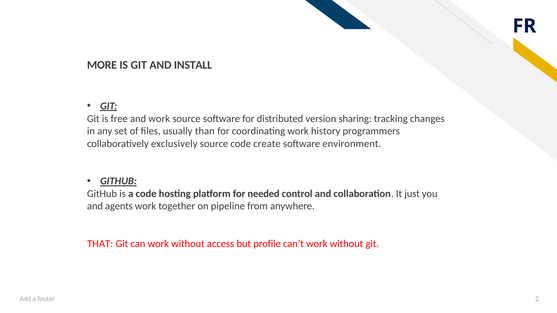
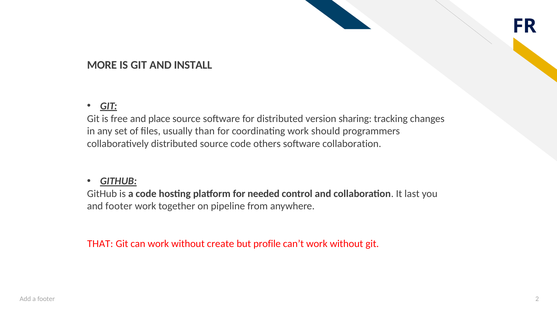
and work: work -> place
history: history -> should
collaboratively exclusively: exclusively -> distributed
create: create -> others
software environment: environment -> collaboration
just: just -> last
and agents: agents -> footer
access: access -> create
